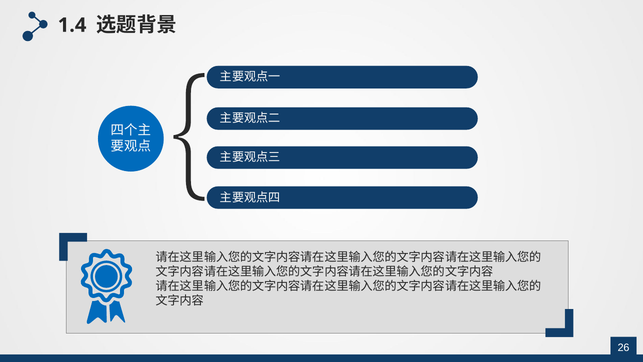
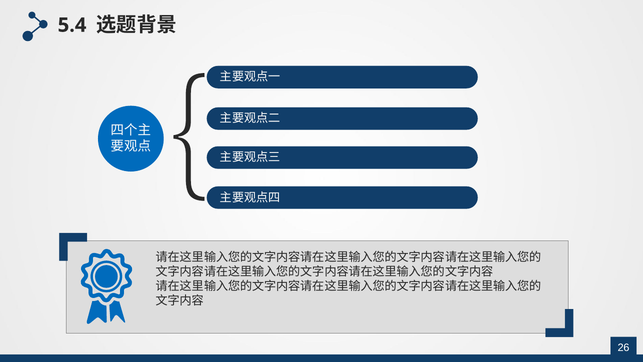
1.4: 1.4 -> 5.4
